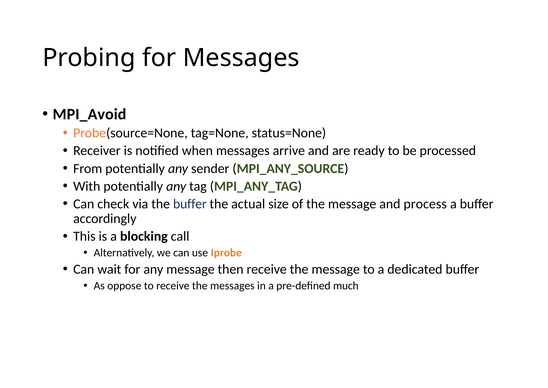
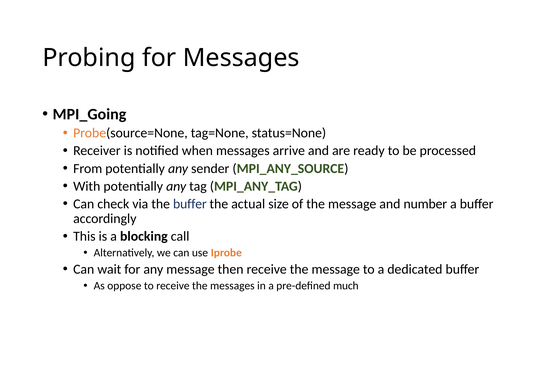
MPI_Avoid: MPI_Avoid -> MPI_Going
process: process -> number
